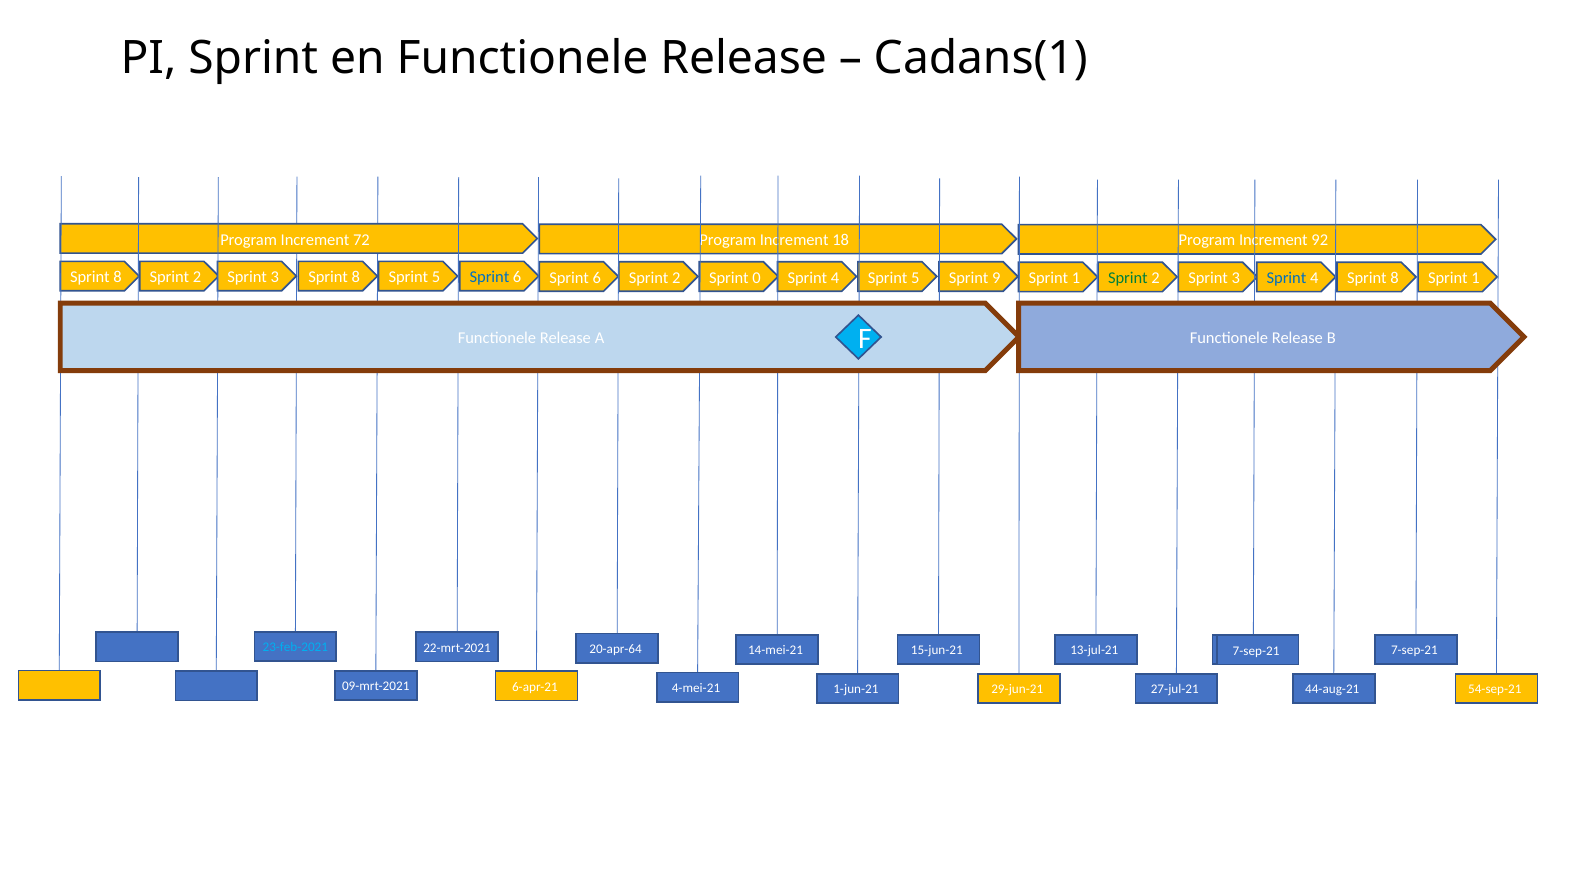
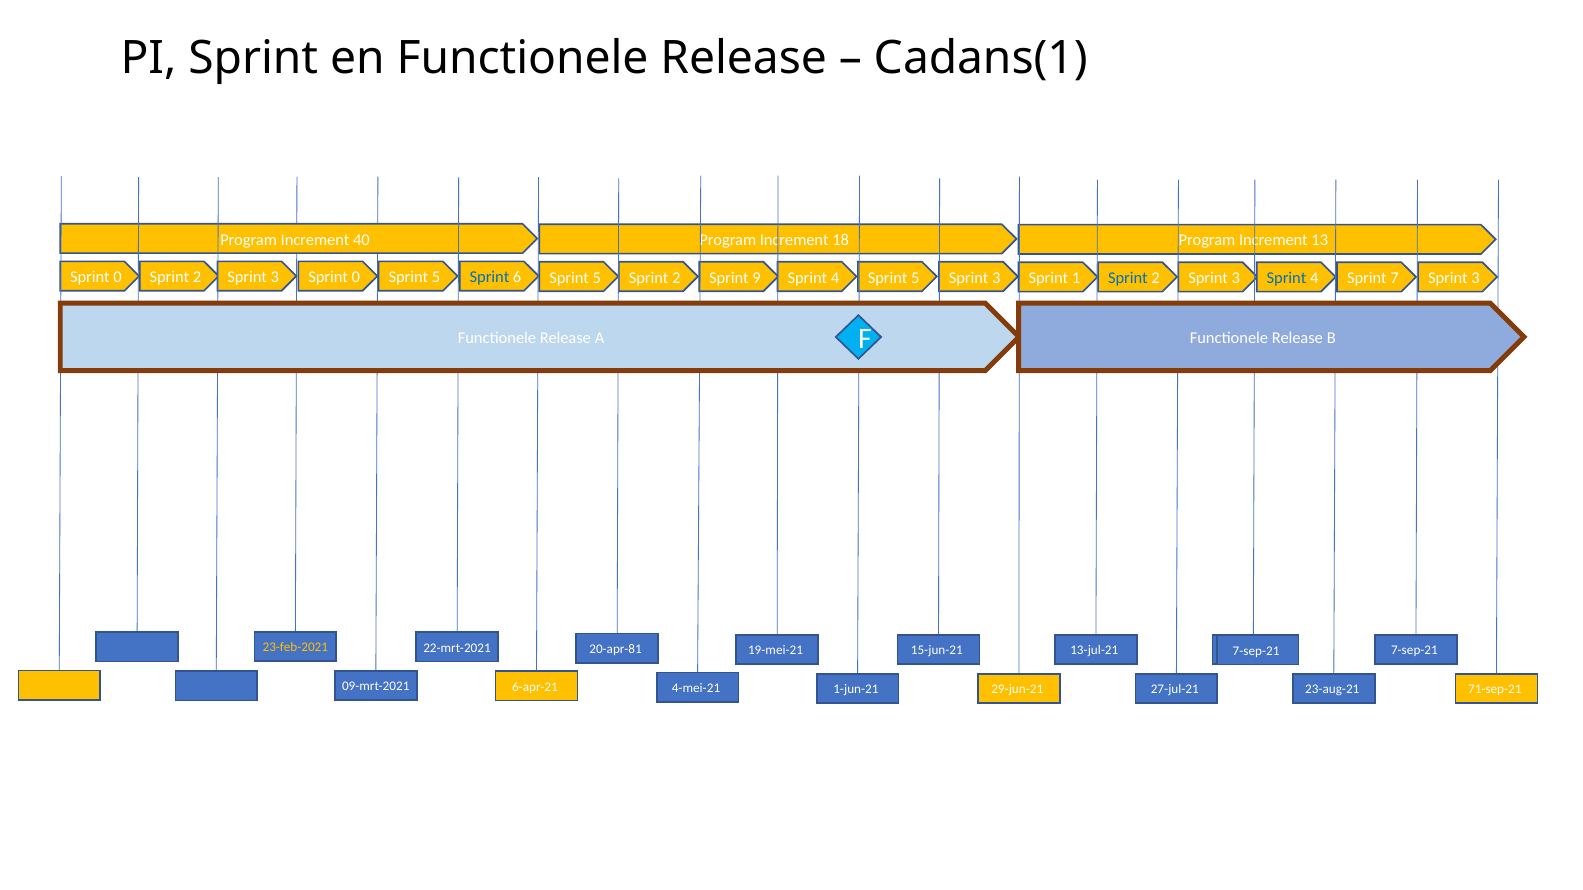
72: 72 -> 40
92: 92 -> 13
8 at (118, 277): 8 -> 0
3 Sprint 8: 8 -> 0
6 at (597, 278): 6 -> 5
0: 0 -> 9
5 Sprint 9: 9 -> 3
Sprint at (1128, 278) colour: green -> blue
4 Sprint 8: 8 -> 7
1 at (1476, 278): 1 -> 3
23-feb-2021 colour: light blue -> yellow
20-apr-64: 20-apr-64 -> 20-apr-81
14-mei-21: 14-mei-21 -> 19-mei-21
44-aug-21: 44-aug-21 -> 23-aug-21
54-sep-21: 54-sep-21 -> 71-sep-21
